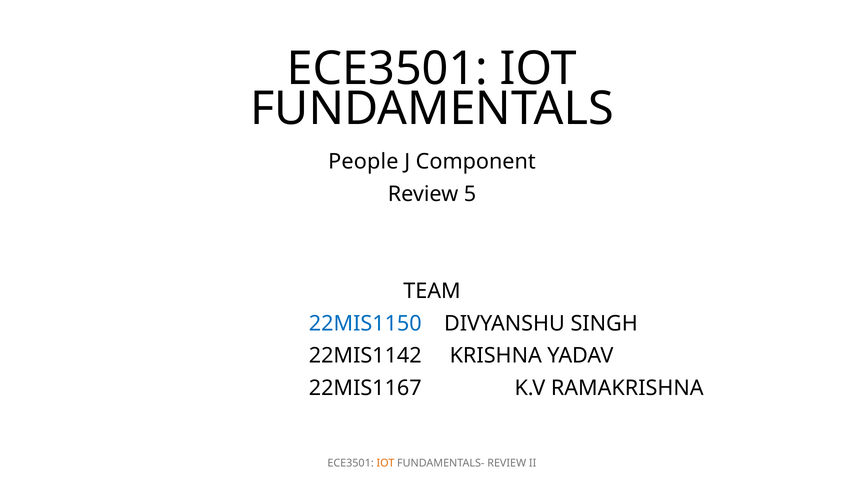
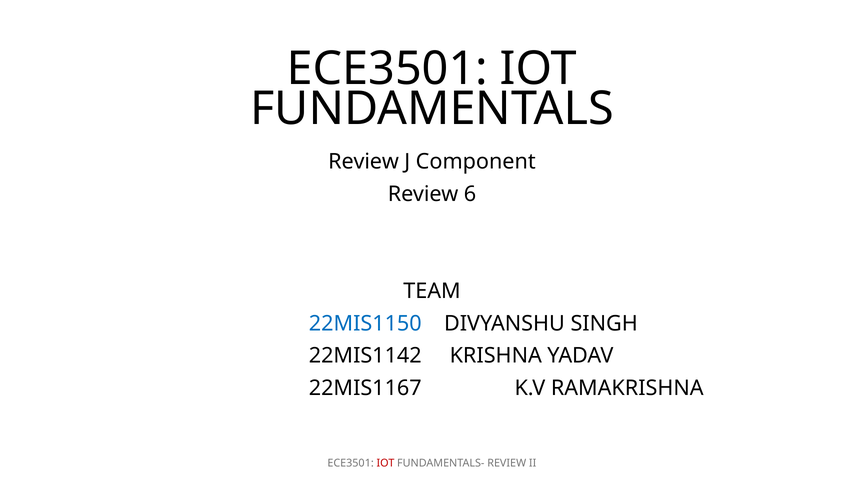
People at (363, 162): People -> Review
5: 5 -> 6
IOT at (386, 463) colour: orange -> red
